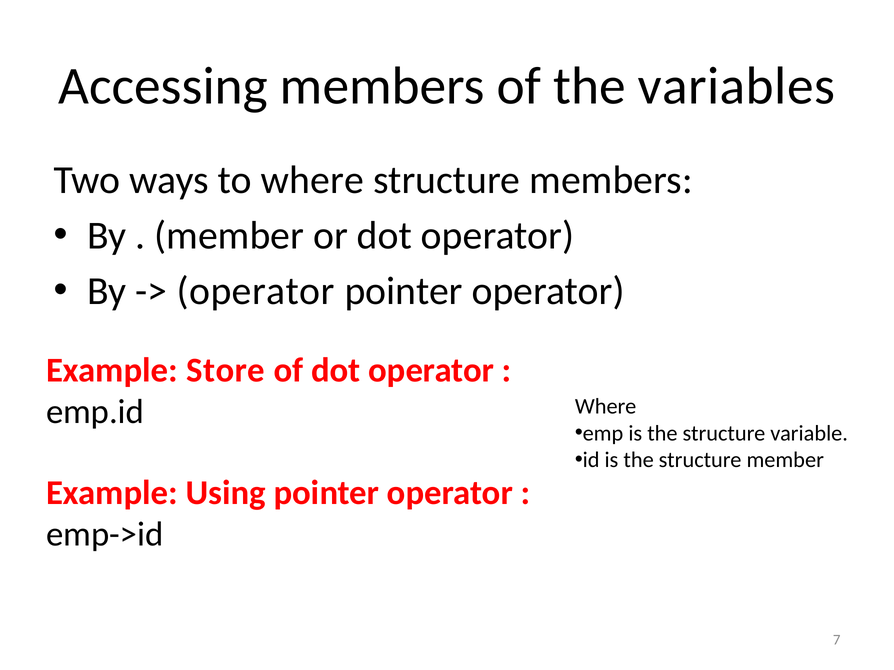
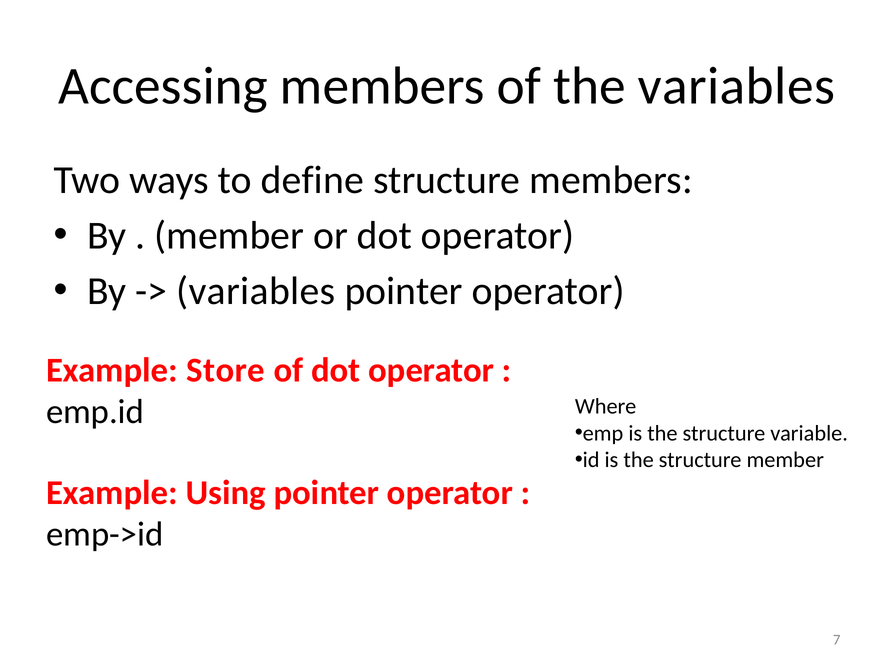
to where: where -> define
operator at (256, 291): operator -> variables
